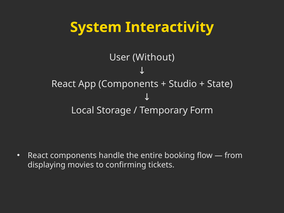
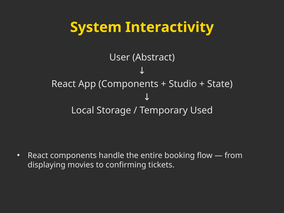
Without: Without -> Abstract
Form: Form -> Used
